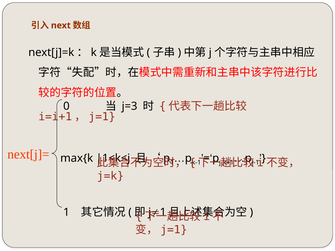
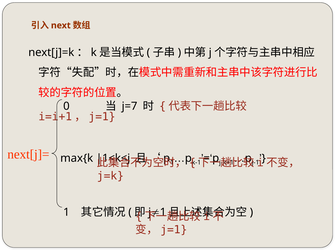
j=3: j=3 -> j=7
